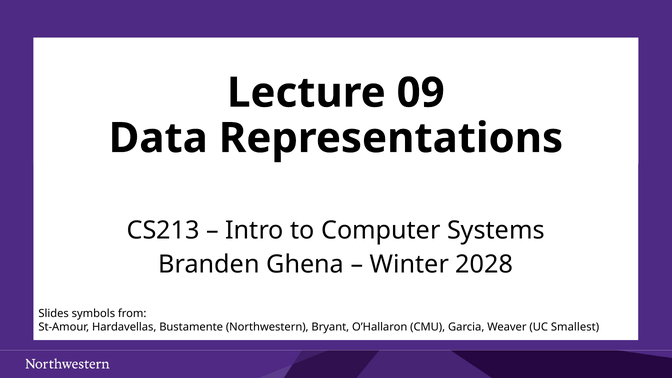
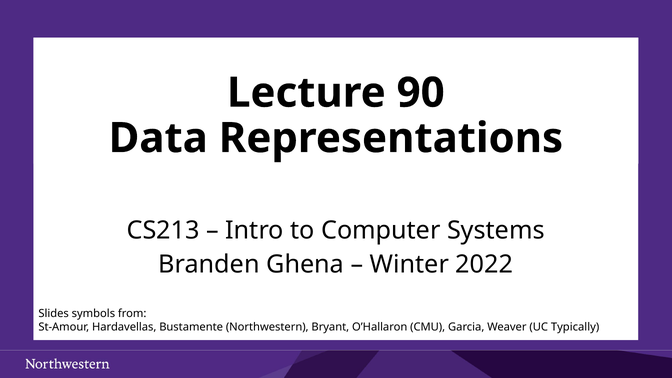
09: 09 -> 90
2028: 2028 -> 2022
Smallest: Smallest -> Typically
